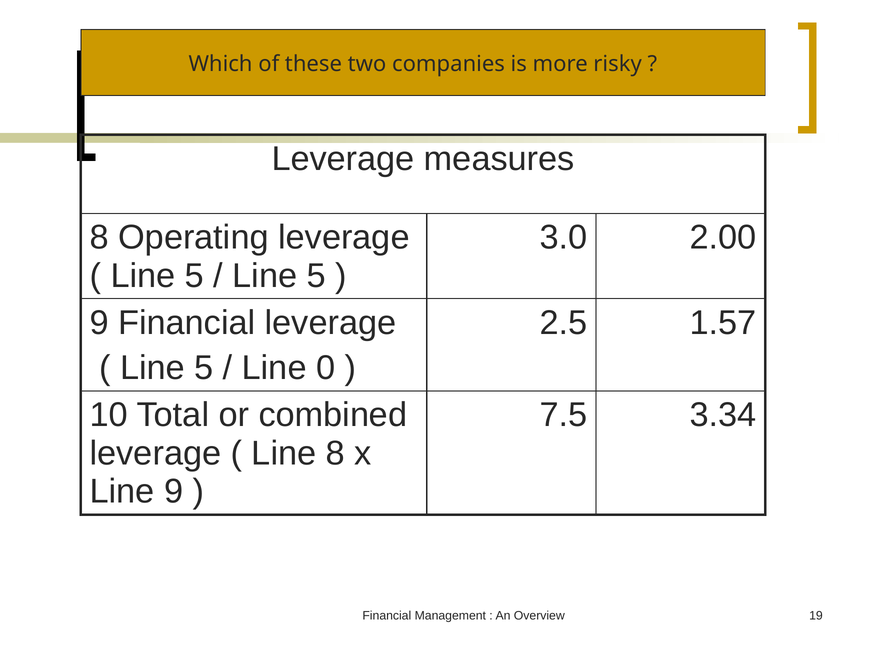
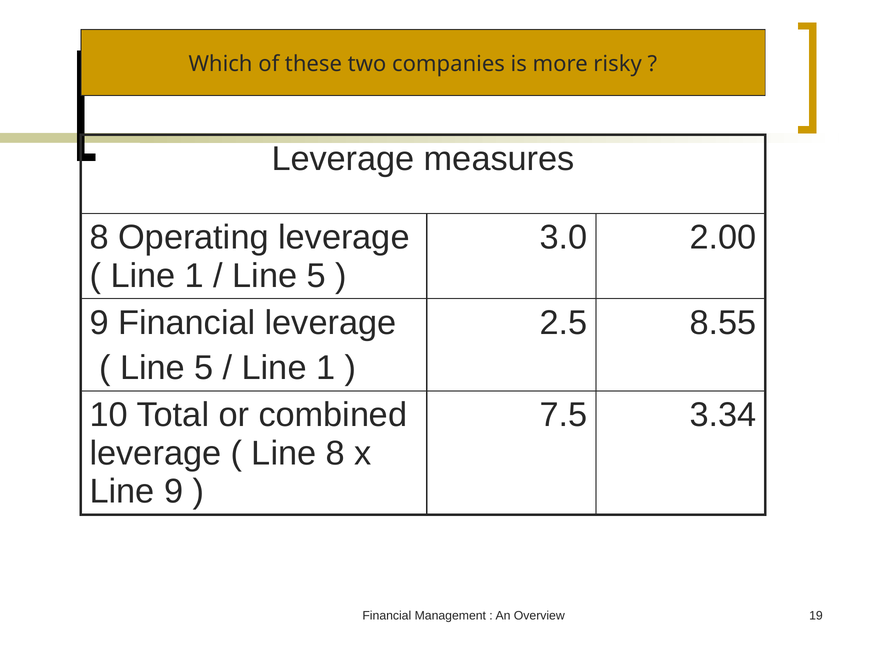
5 at (194, 276): 5 -> 1
1.57: 1.57 -> 8.55
0 at (326, 368): 0 -> 1
